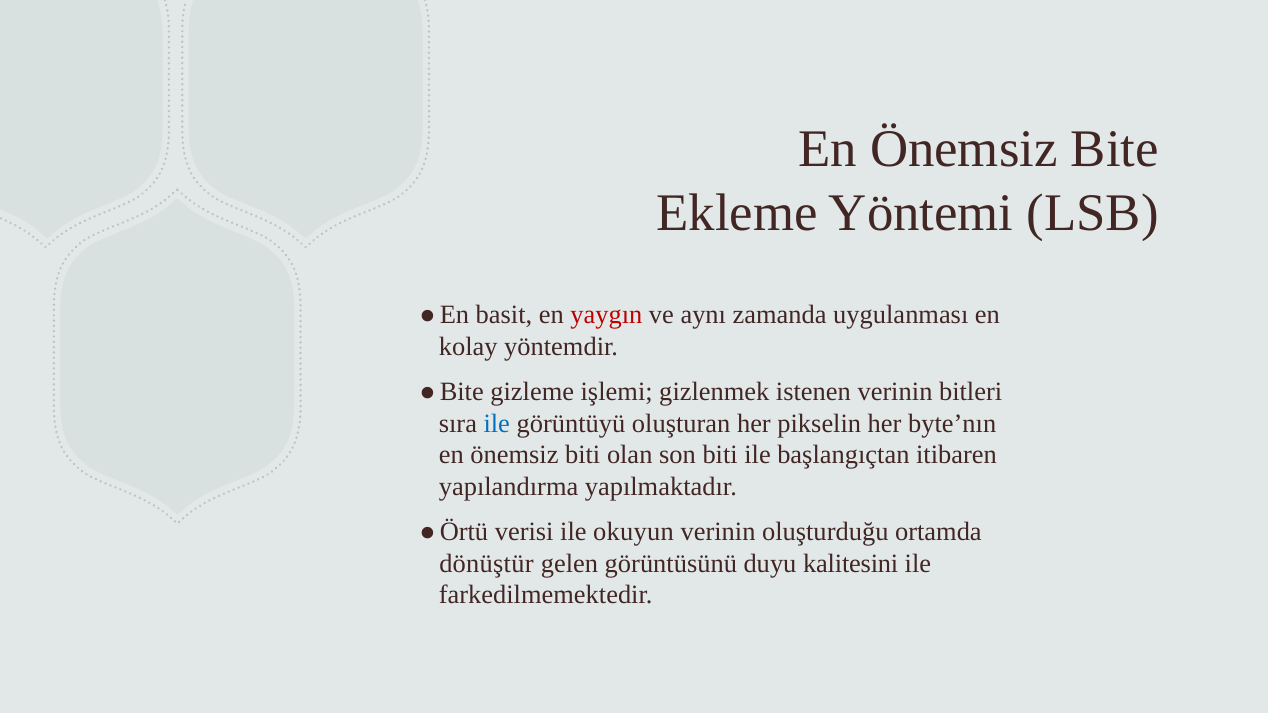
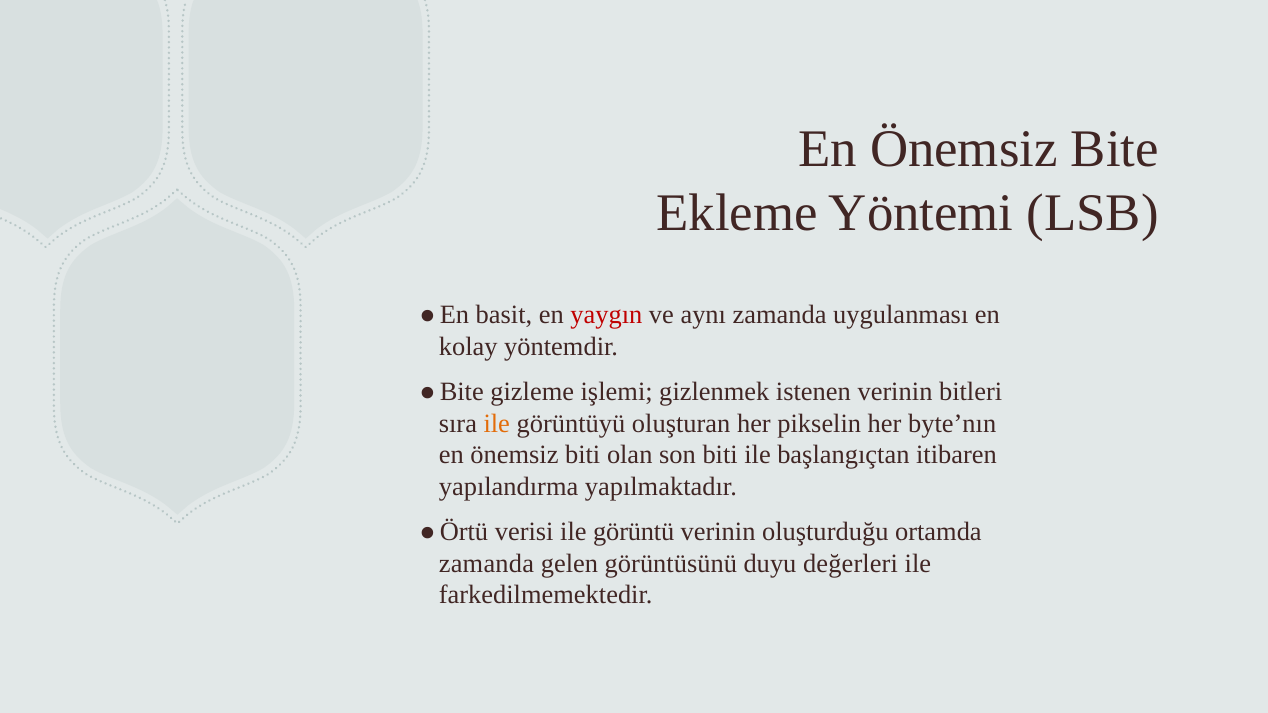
ile at (497, 424) colour: blue -> orange
okuyun: okuyun -> görüntü
dönüştür at (486, 564): dönüştür -> zamanda
kalitesini: kalitesini -> değerleri
